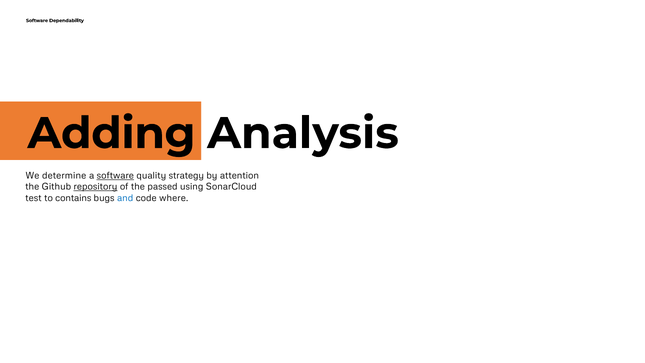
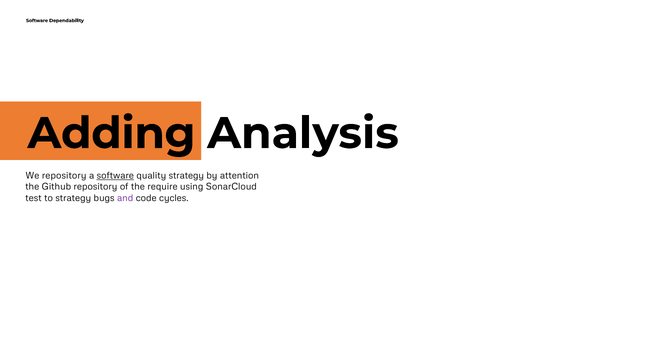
We determine: determine -> repository
repository at (95, 187) underline: present -> none
passed: passed -> require
to contains: contains -> strategy
and colour: blue -> purple
where: where -> cycles
